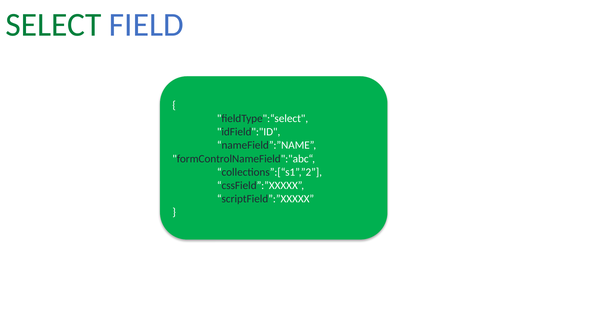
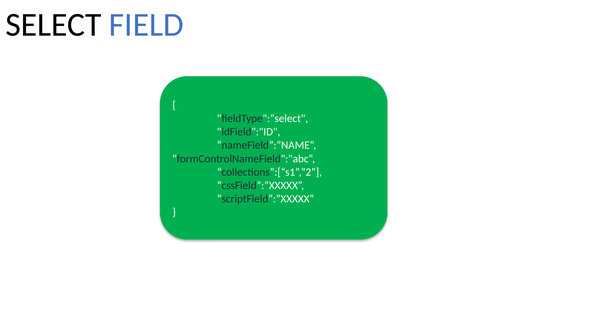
SELECT colour: green -> black
